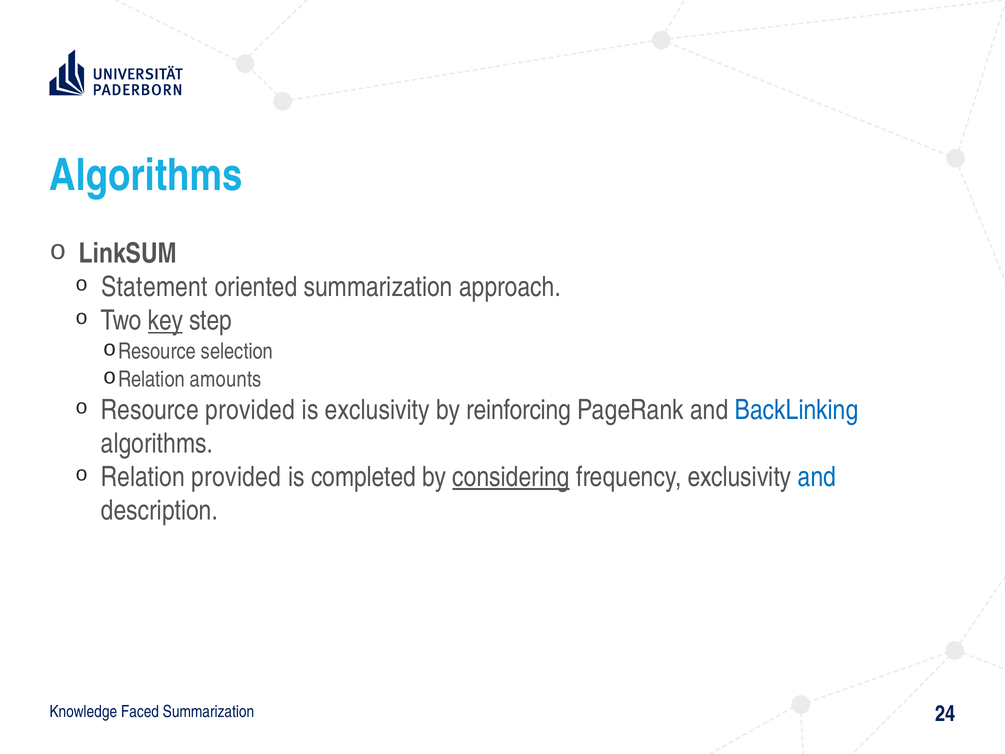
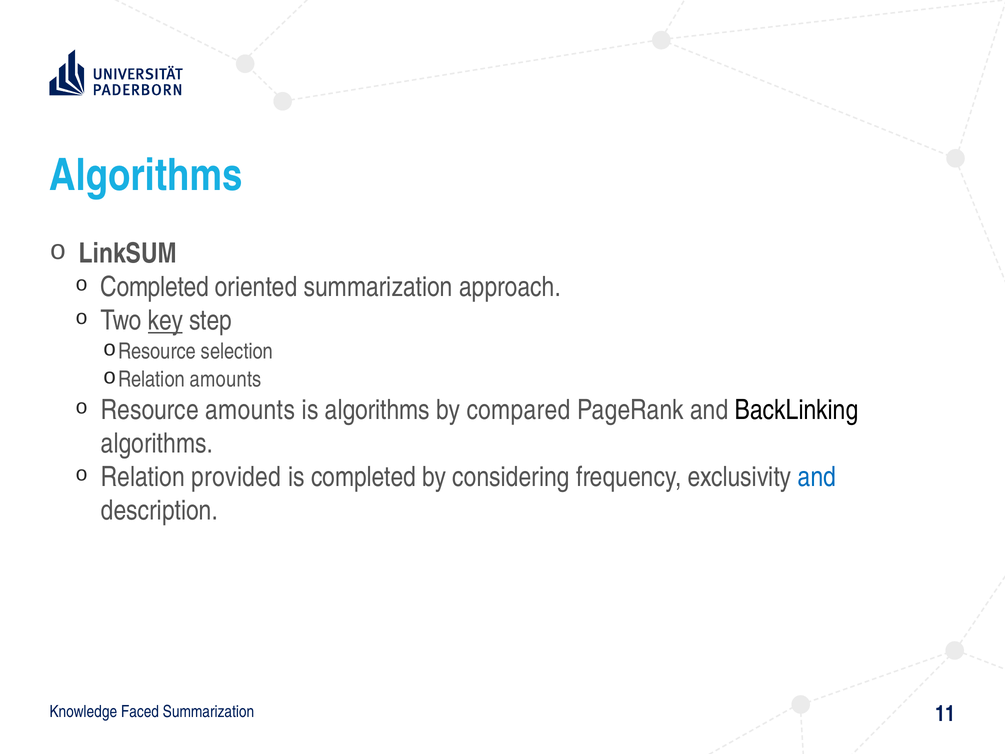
Statement at (154, 287): Statement -> Completed
Resource provided: provided -> amounts
is exclusivity: exclusivity -> algorithms
reinforcing: reinforcing -> compared
BackLinking colour: blue -> black
considering underline: present -> none
24: 24 -> 11
